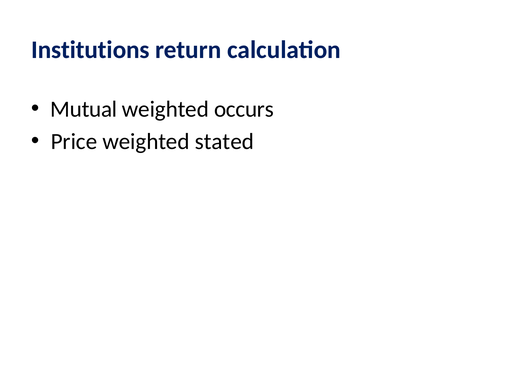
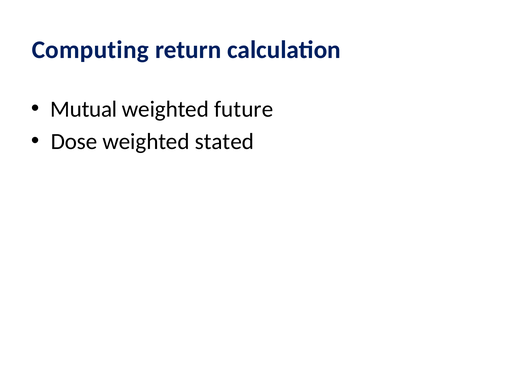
Institutions: Institutions -> Computing
occurs: occurs -> future
Price: Price -> Dose
